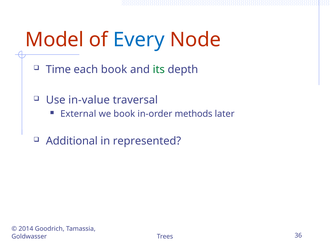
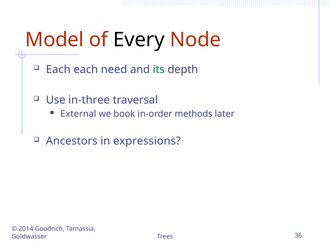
Every colour: blue -> black
Time at (58, 70): Time -> Each
each book: book -> need
in-value: in-value -> in-three
Additional: Additional -> Ancestors
represented: represented -> expressions
